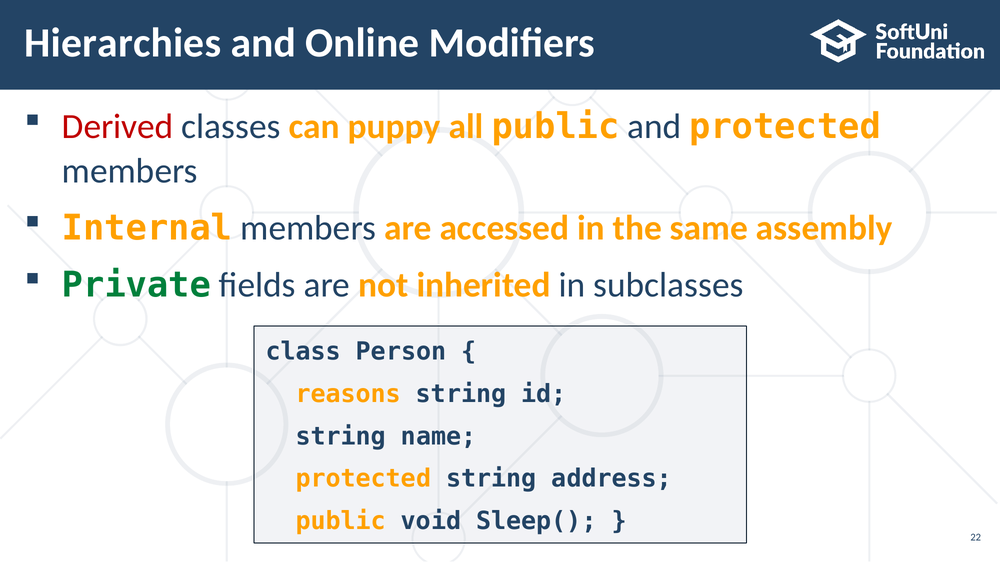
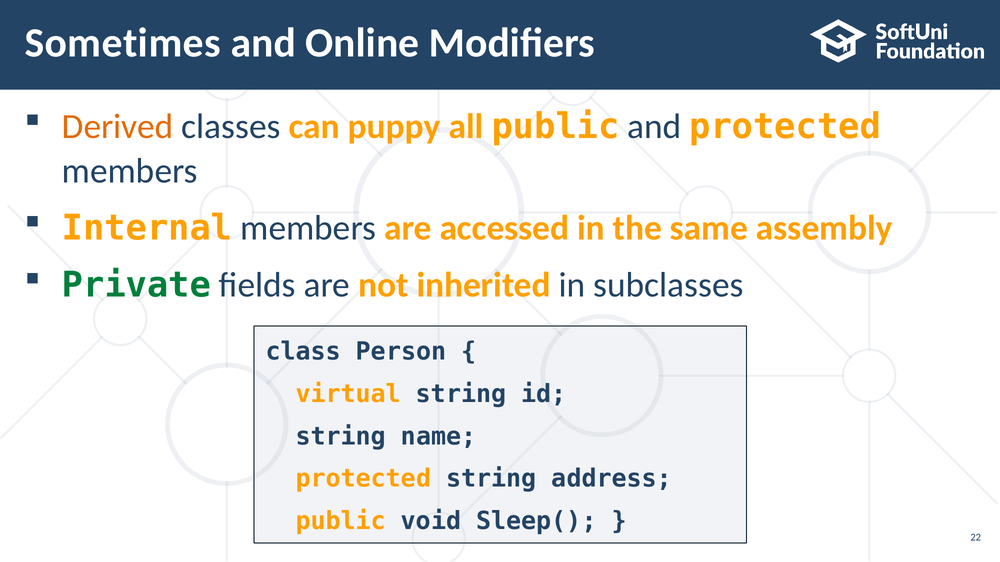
Hierarchies: Hierarchies -> Sometimes
Derived colour: red -> orange
reasons: reasons -> virtual
